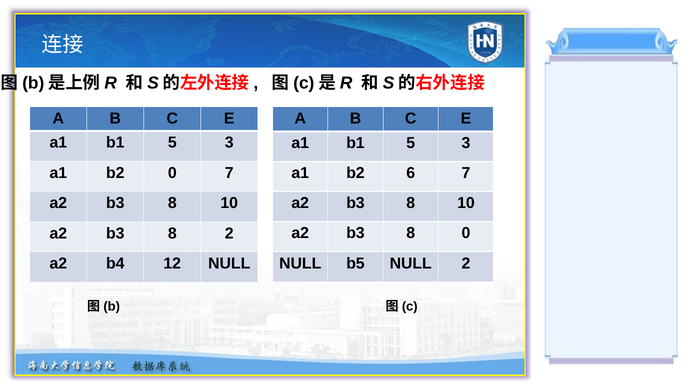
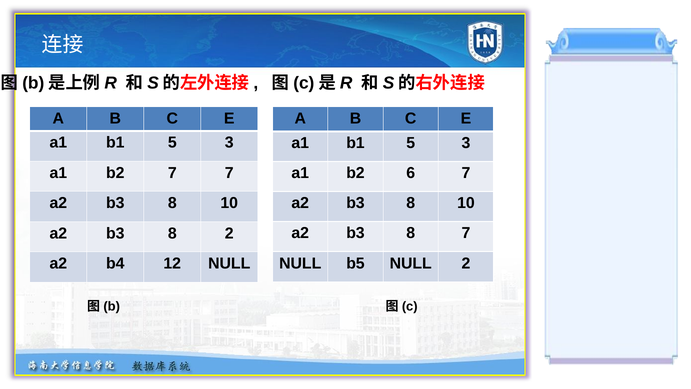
b2 0: 0 -> 7
8 0: 0 -> 7
